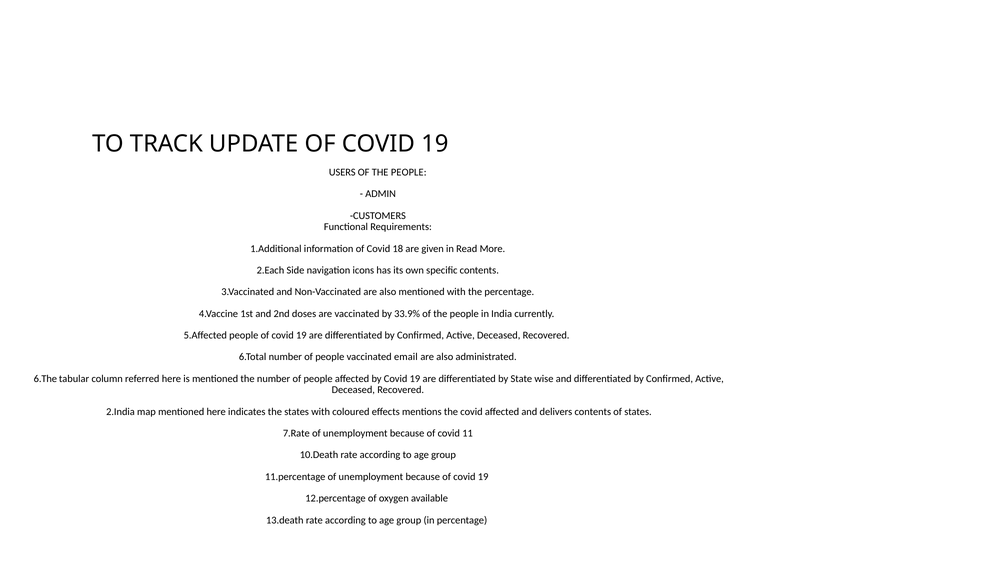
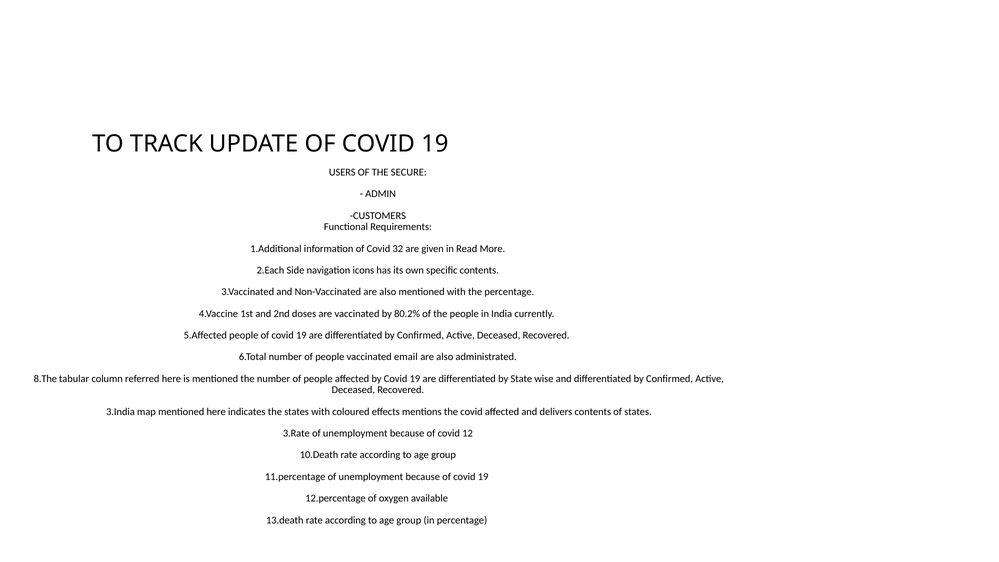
USERS OF THE PEOPLE: PEOPLE -> SECURE
18: 18 -> 32
33.9%: 33.9% -> 80.2%
6.The: 6.The -> 8.The
2.India: 2.India -> 3.India
7.Rate: 7.Rate -> 3.Rate
11: 11 -> 12
